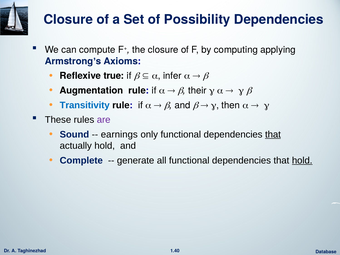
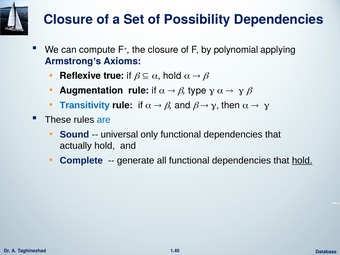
computing: computing -> polynomial
infer at (172, 76): infer -> hold
their: their -> type
are colour: purple -> blue
earnings: earnings -> universal
that at (273, 134) underline: present -> none
